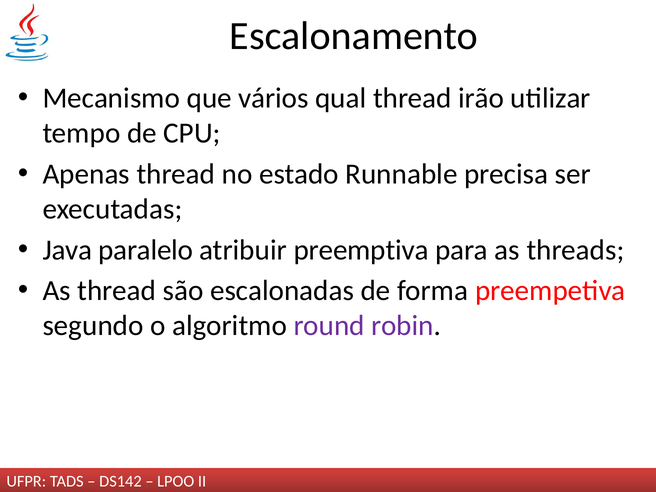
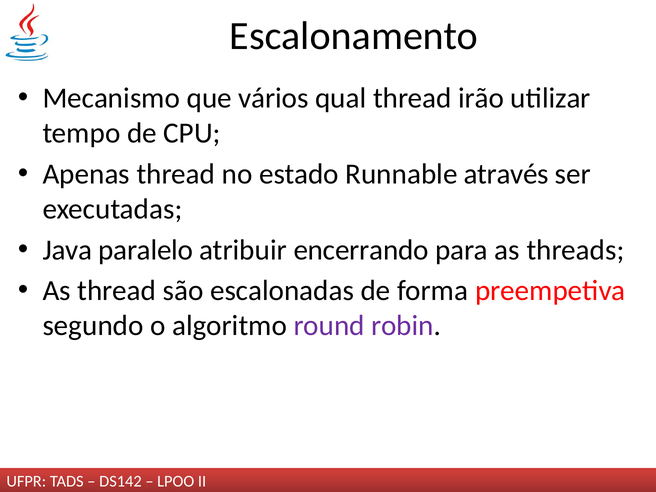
precisa: precisa -> através
preemptiva: preemptiva -> encerrando
